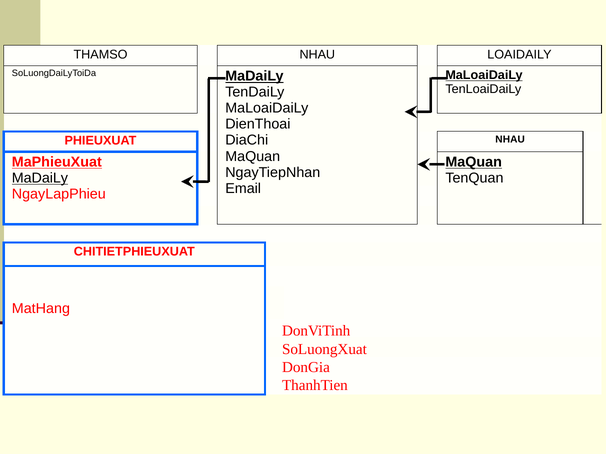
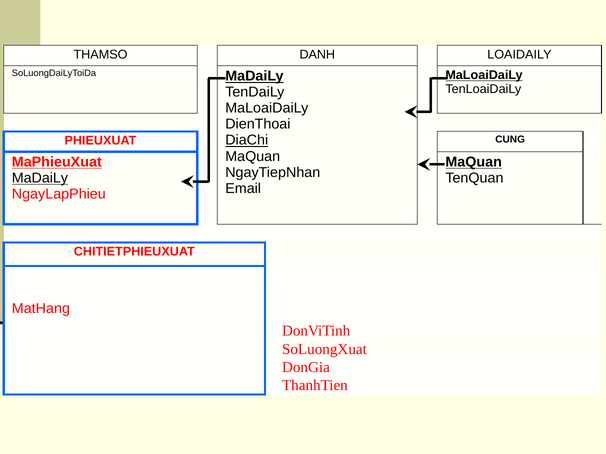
THAMSO NHAU: NHAU -> DANH
DiaChi underline: none -> present
PHIEUXUAT NHAU: NHAU -> CUNG
